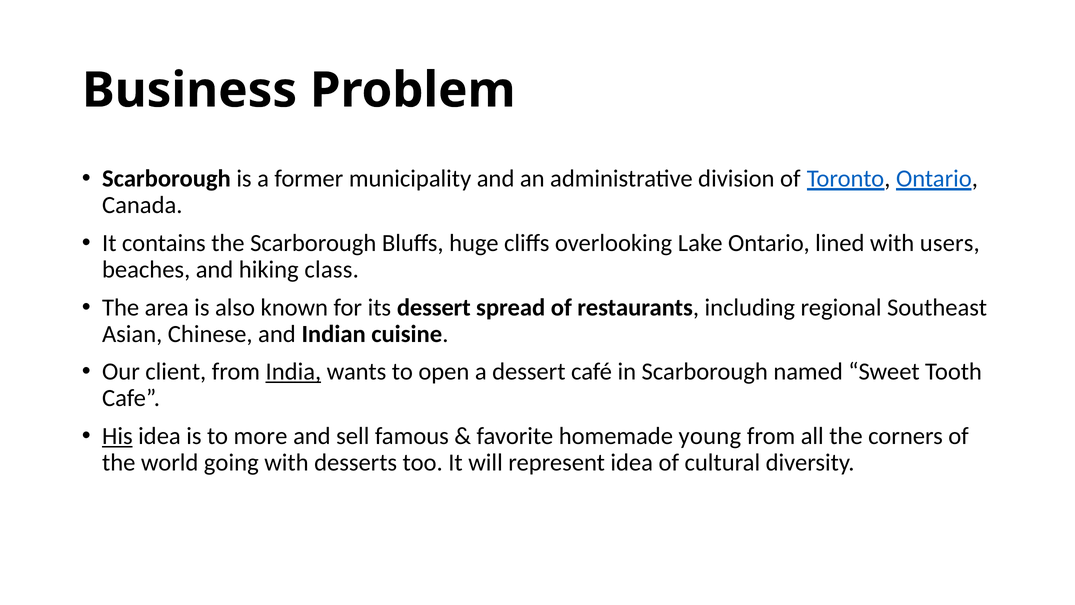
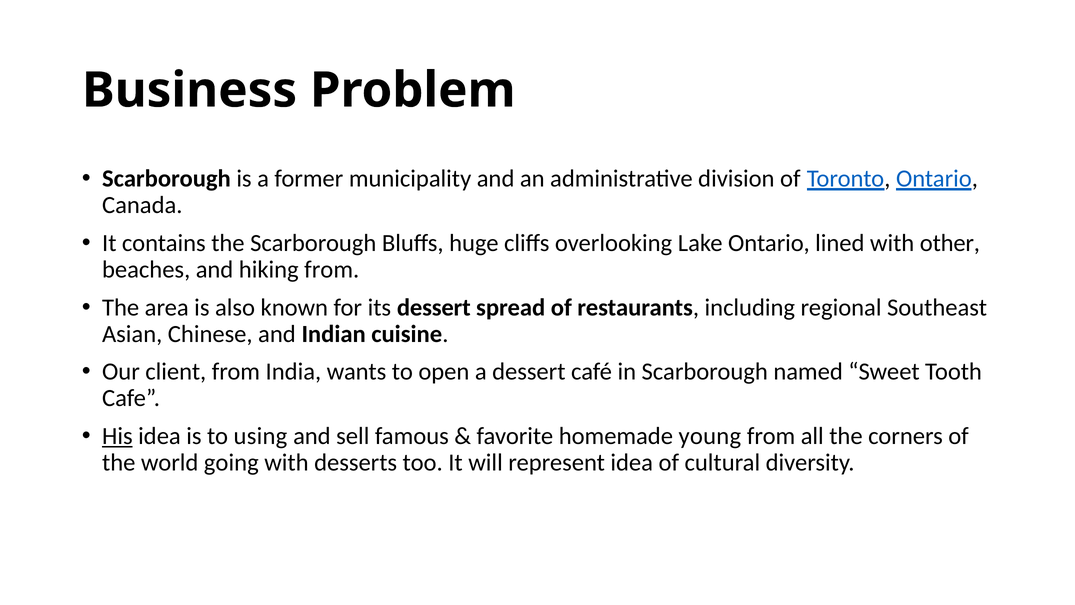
users: users -> other
hiking class: class -> from
India underline: present -> none
more: more -> using
